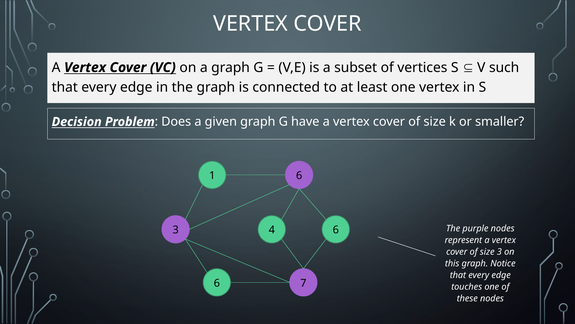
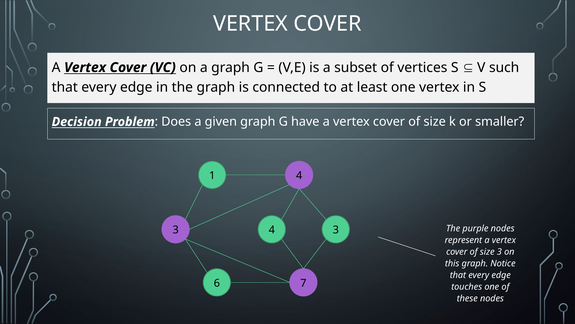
1 6: 6 -> 4
4 6: 6 -> 3
